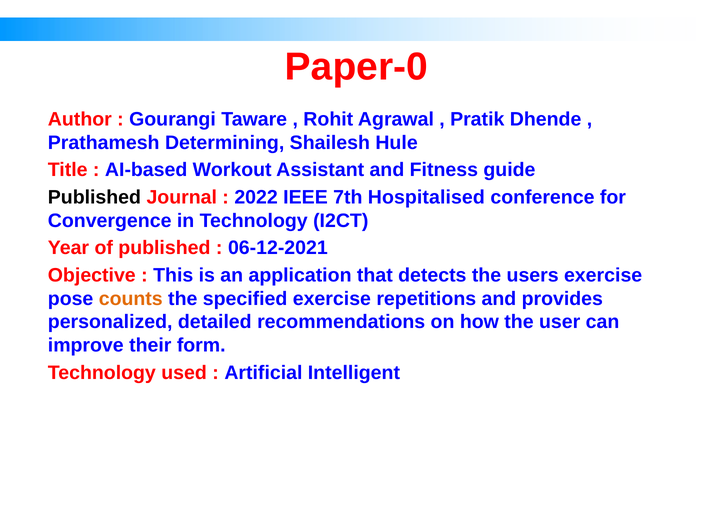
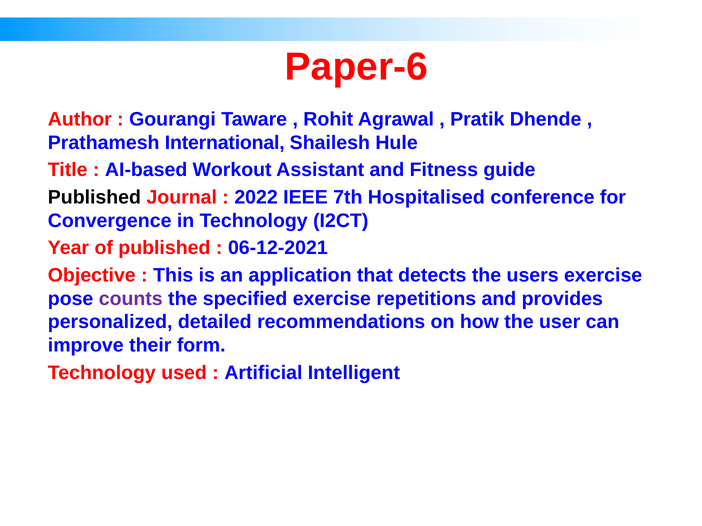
Paper-0: Paper-0 -> Paper-6
Determining: Determining -> International
counts colour: orange -> purple
